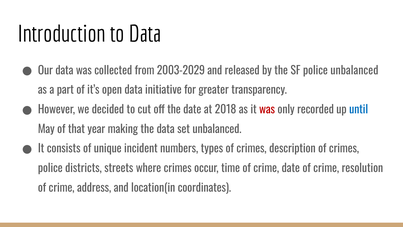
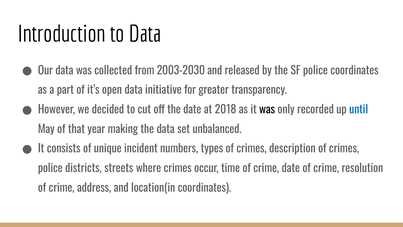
2003-2029: 2003-2029 -> 2003-2030
police unbalanced: unbalanced -> coordinates
was at (267, 110) colour: red -> black
